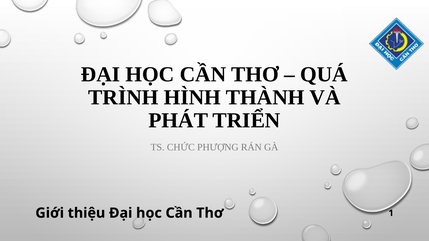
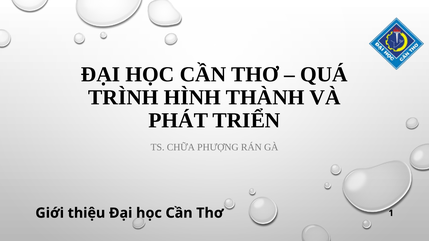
CHỨC: CHỨC -> CHỮA
